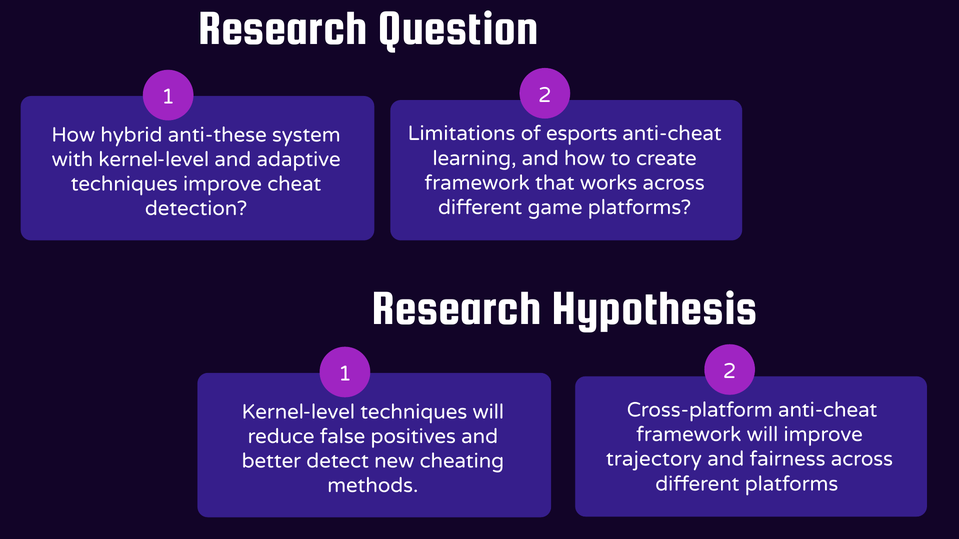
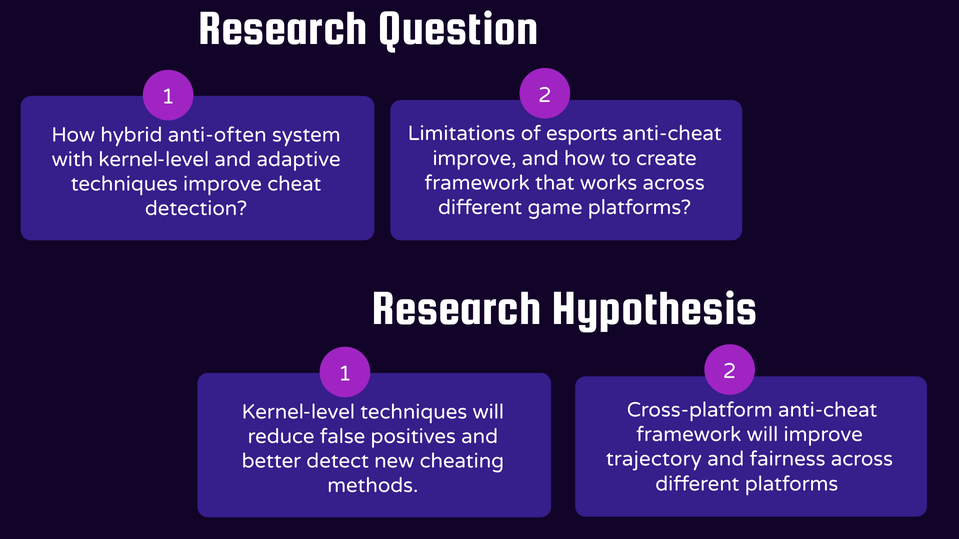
anti-these: anti-these -> anti-often
learning at (474, 158): learning -> improve
